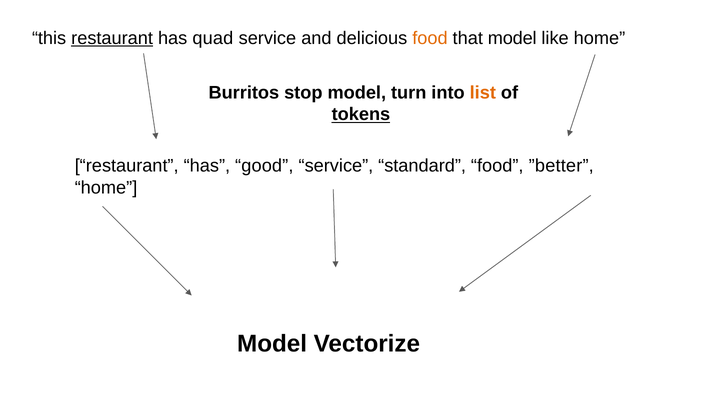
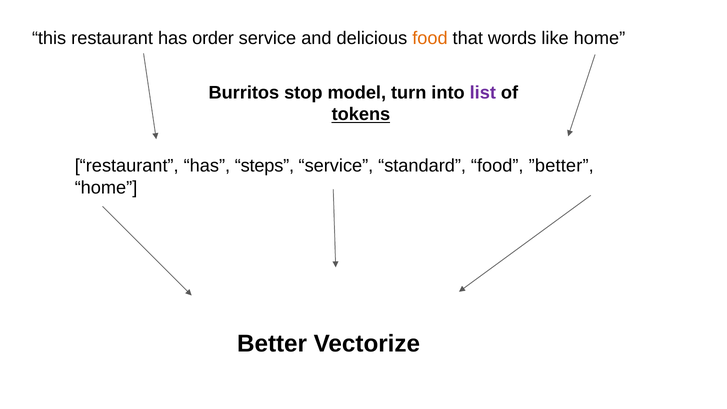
restaurant at (112, 38) underline: present -> none
quad: quad -> order
that model: model -> words
list colour: orange -> purple
good: good -> steps
Model at (272, 344): Model -> Better
